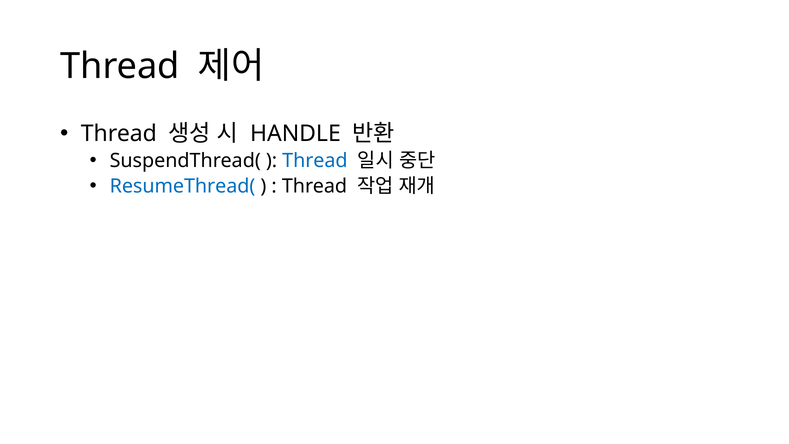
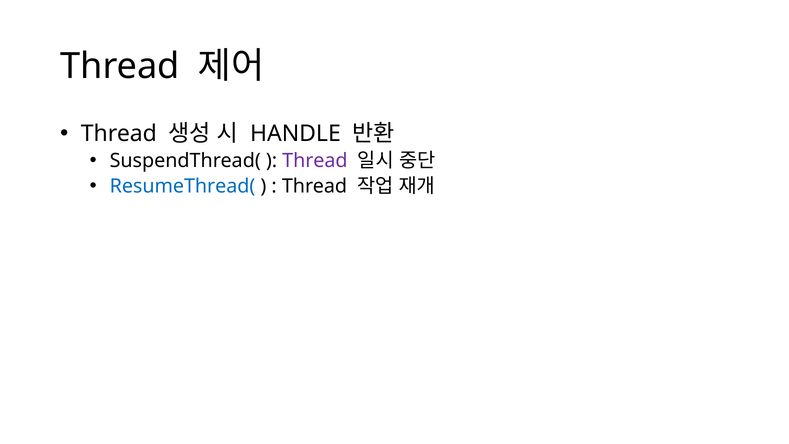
Thread at (315, 161) colour: blue -> purple
